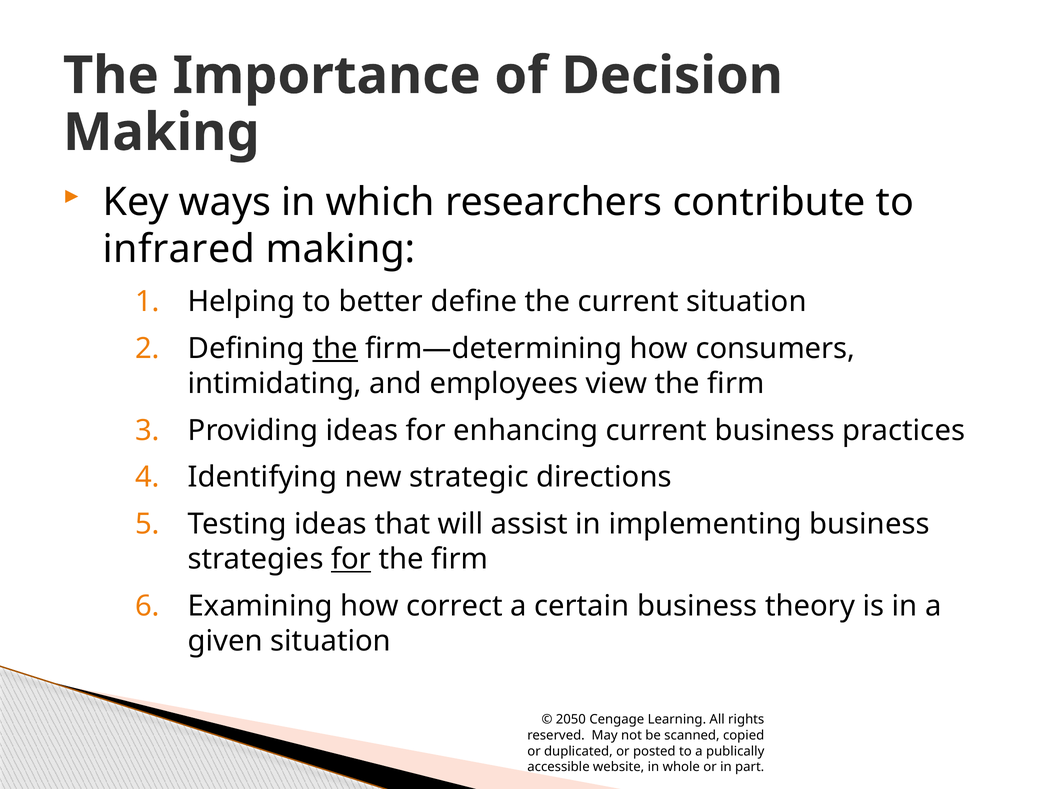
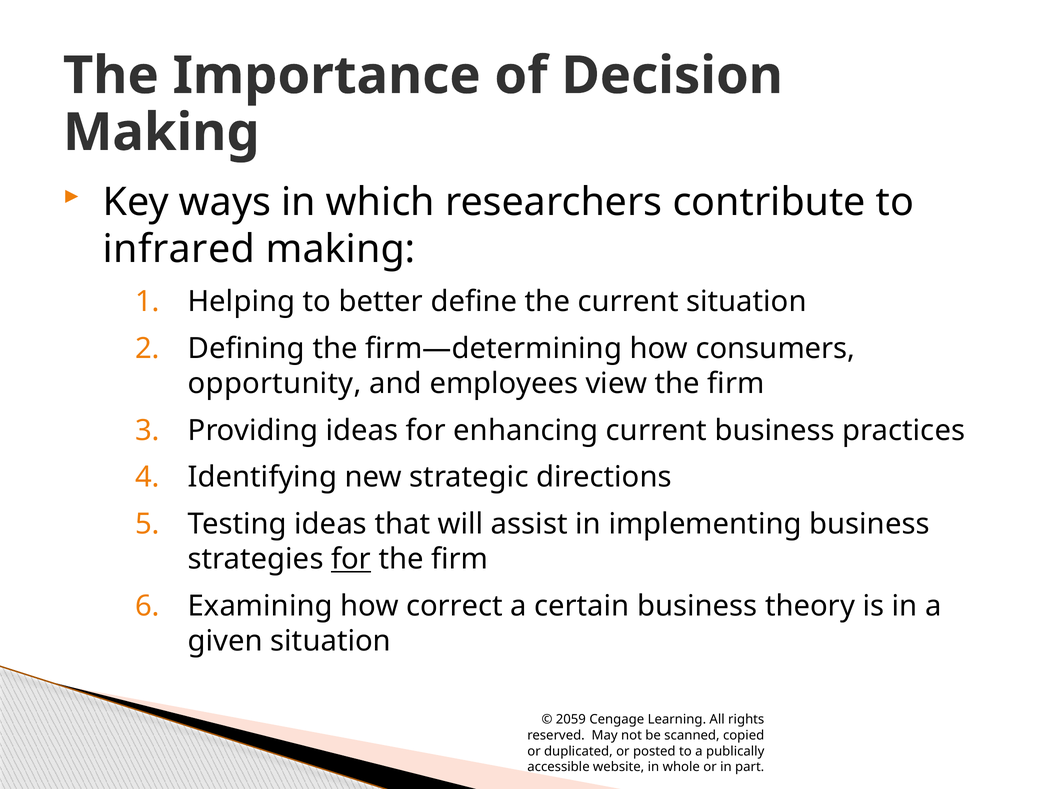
the at (335, 348) underline: present -> none
intimidating: intimidating -> opportunity
2050: 2050 -> 2059
